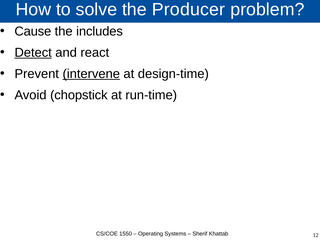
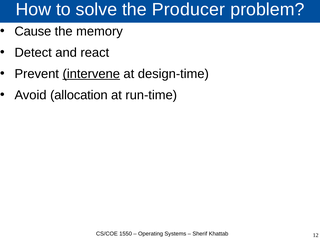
includes: includes -> memory
Detect underline: present -> none
chopstick: chopstick -> allocation
